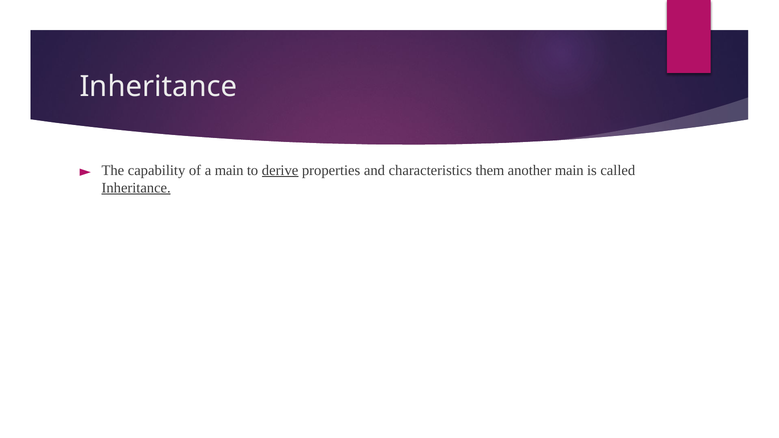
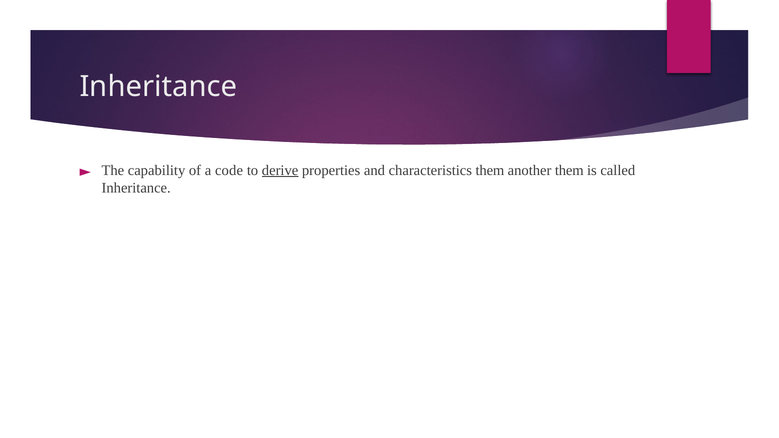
a main: main -> code
another main: main -> them
Inheritance at (136, 188) underline: present -> none
